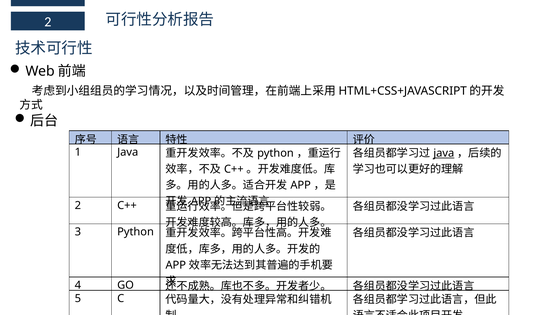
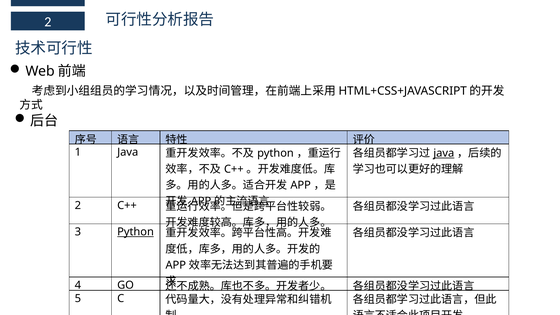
Python at (136, 232) underline: none -> present
